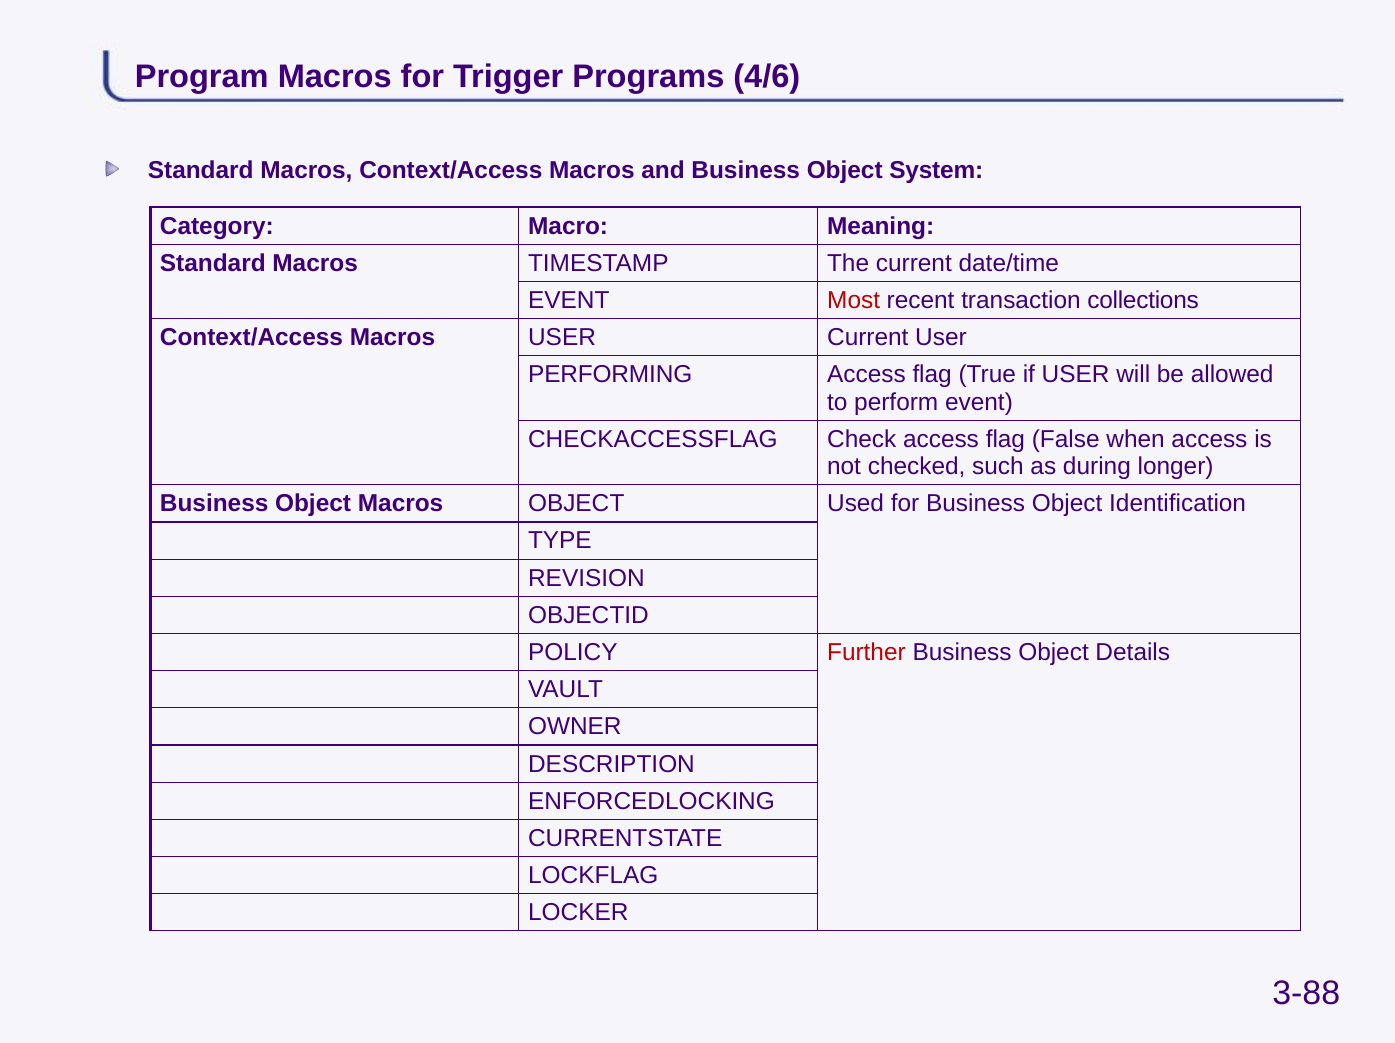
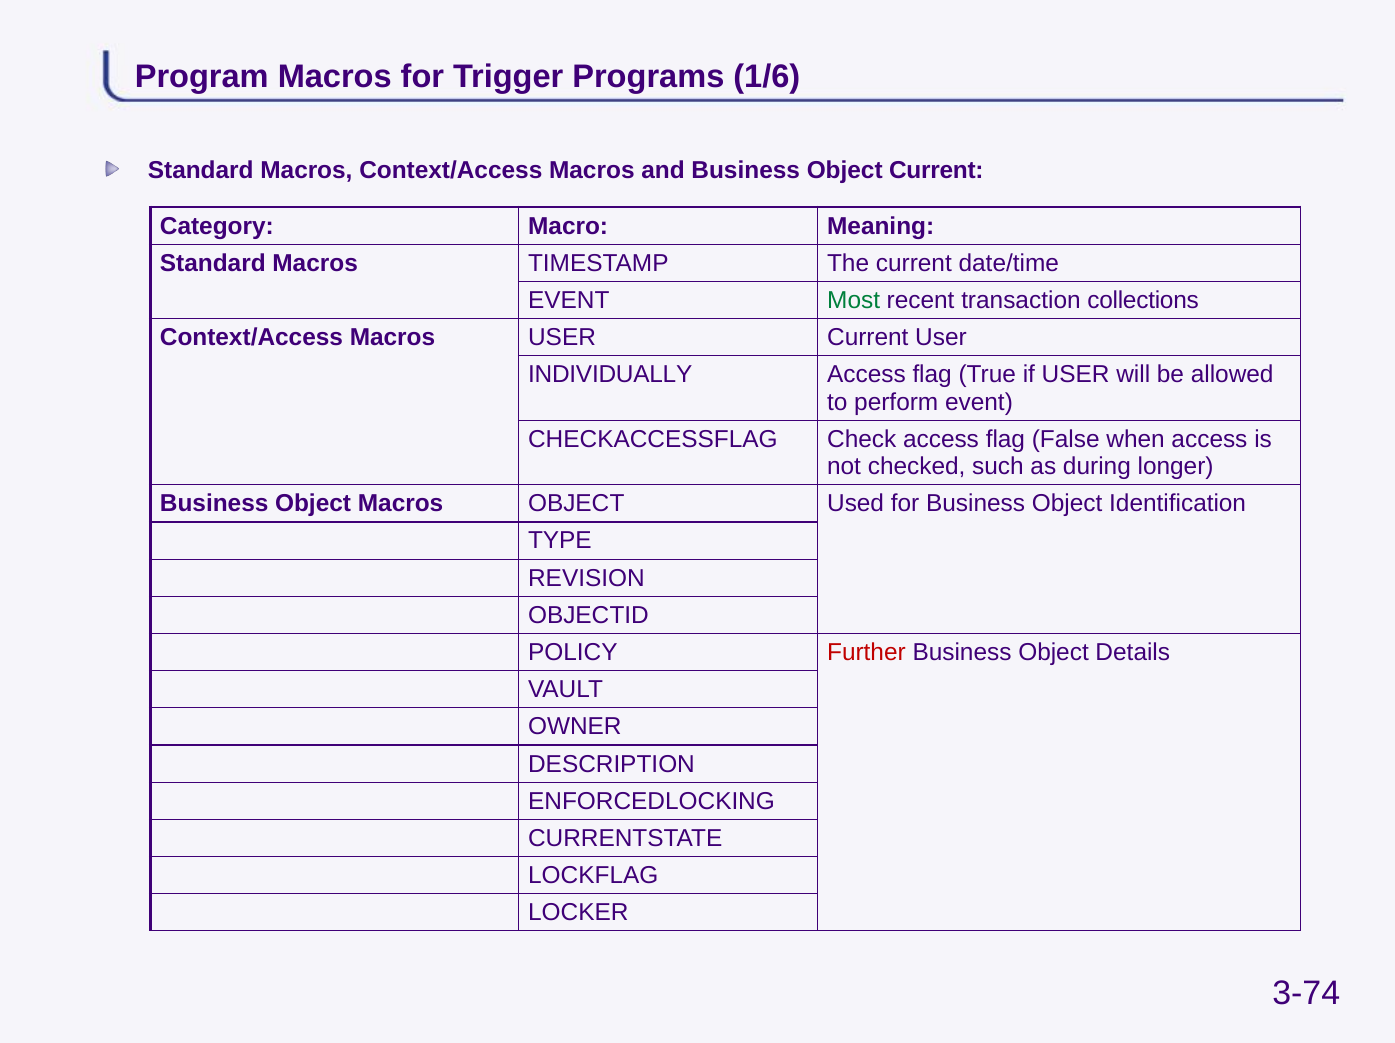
4/6: 4/6 -> 1/6
Object System: System -> Current
Most colour: red -> green
PERFORMING: PERFORMING -> INDIVIDUALLY
3-88: 3-88 -> 3-74
